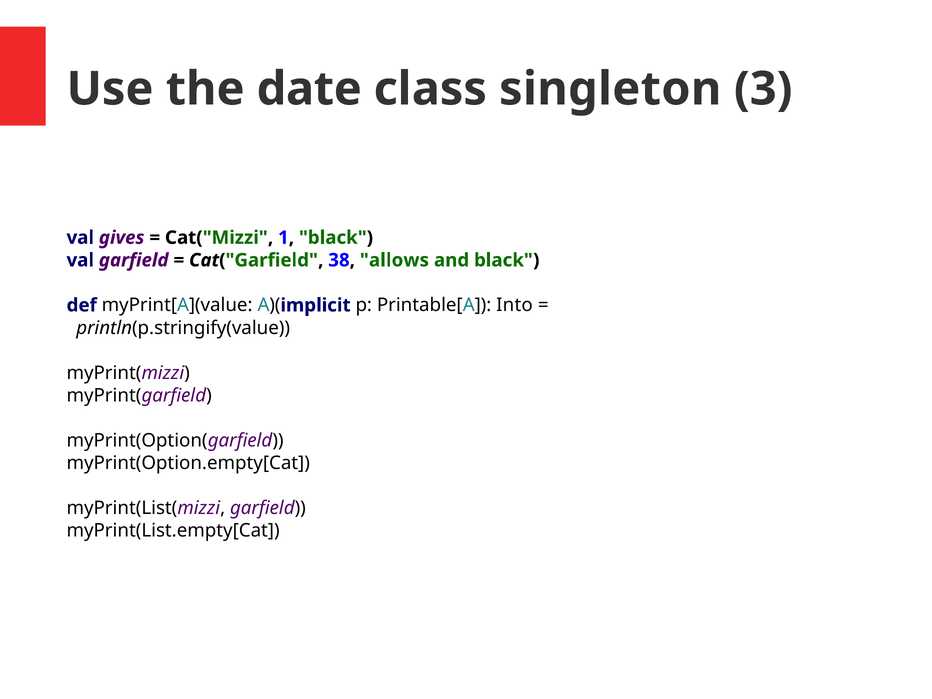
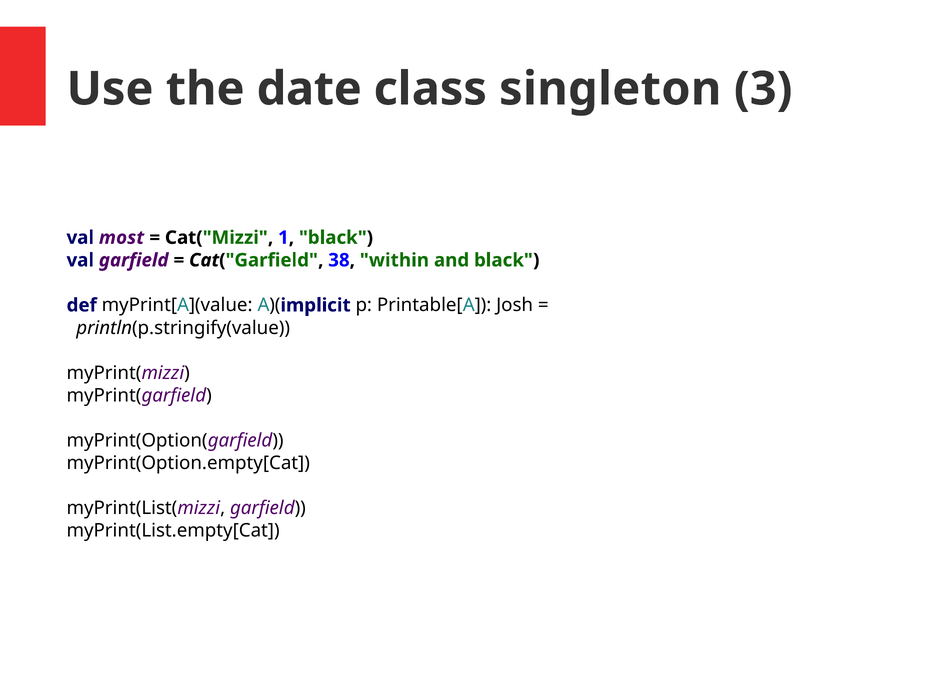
gives: gives -> most
allows: allows -> within
Into: Into -> Josh
